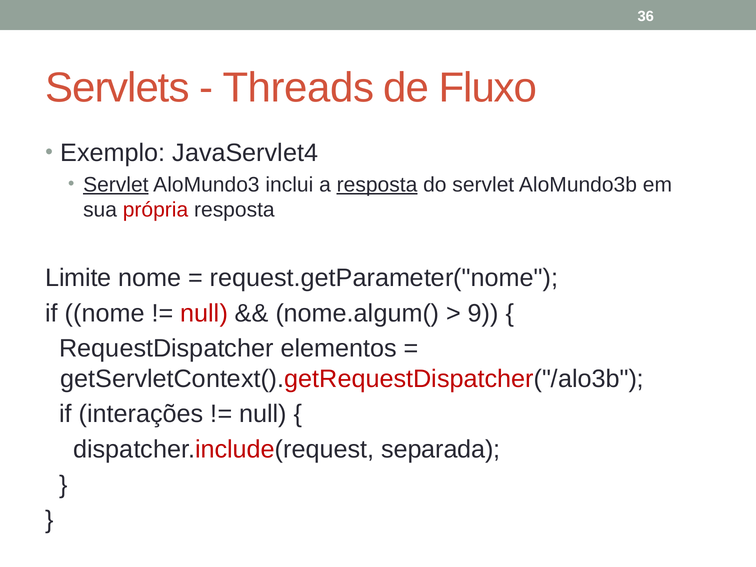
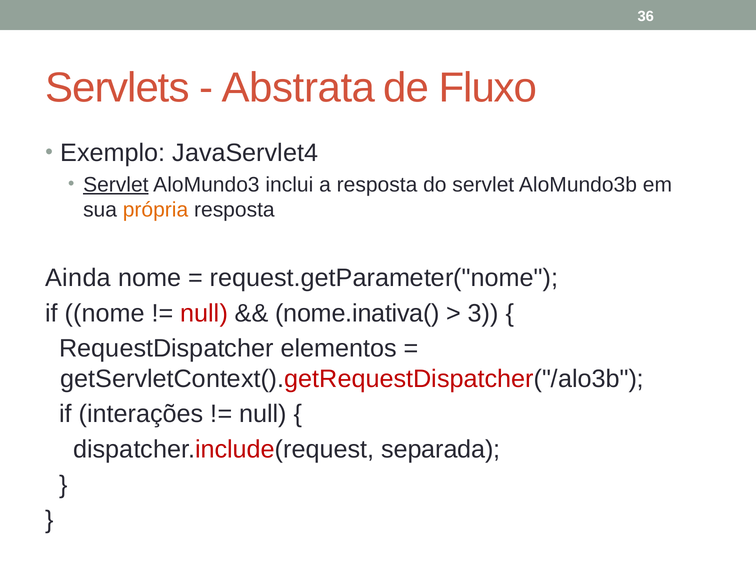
Threads: Threads -> Abstrata
resposta at (377, 185) underline: present -> none
própria colour: red -> orange
Limite: Limite -> Ainda
nome.algum(: nome.algum( -> nome.inativa(
9: 9 -> 3
